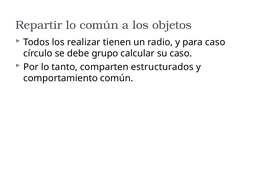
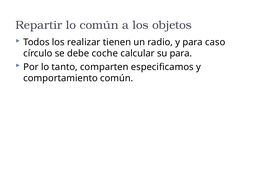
grupo: grupo -> coche
su caso: caso -> para
estructurados: estructurados -> especificamos
